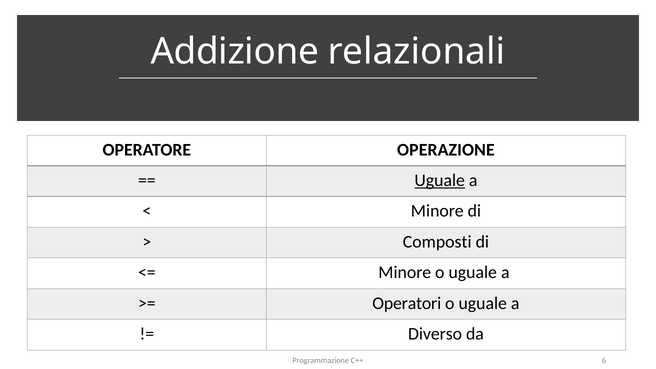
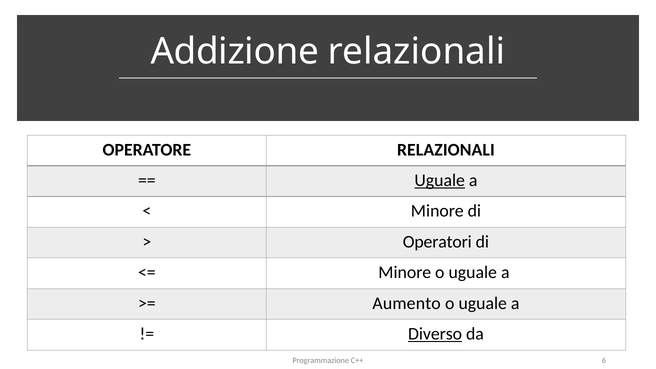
OPERATORE OPERAZIONE: OPERAZIONE -> RELAZIONALI
Composti: Composti -> Operatori
Operatori: Operatori -> Aumento
Diverso underline: none -> present
